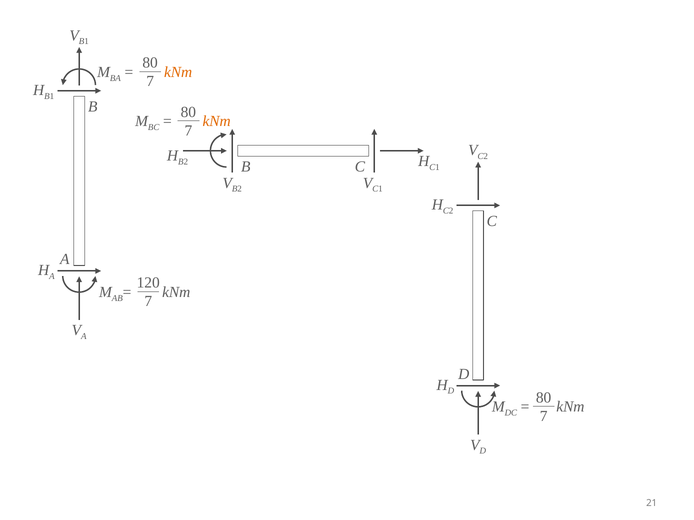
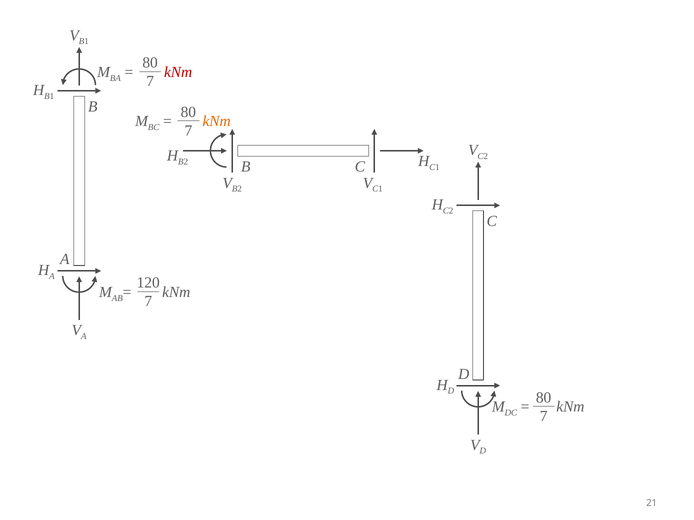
kNm at (178, 72) colour: orange -> red
